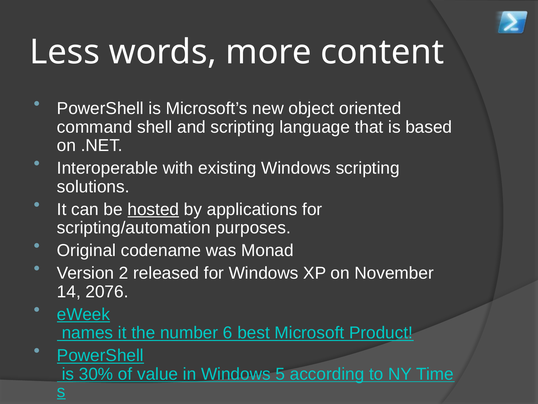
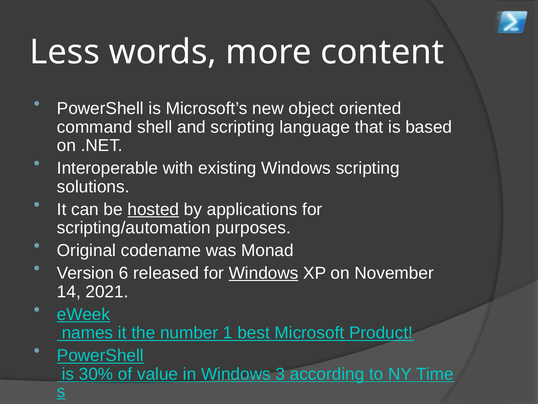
2: 2 -> 6
Windows at (264, 273) underline: none -> present
2076: 2076 -> 2021
6: 6 -> 1
5: 5 -> 3
